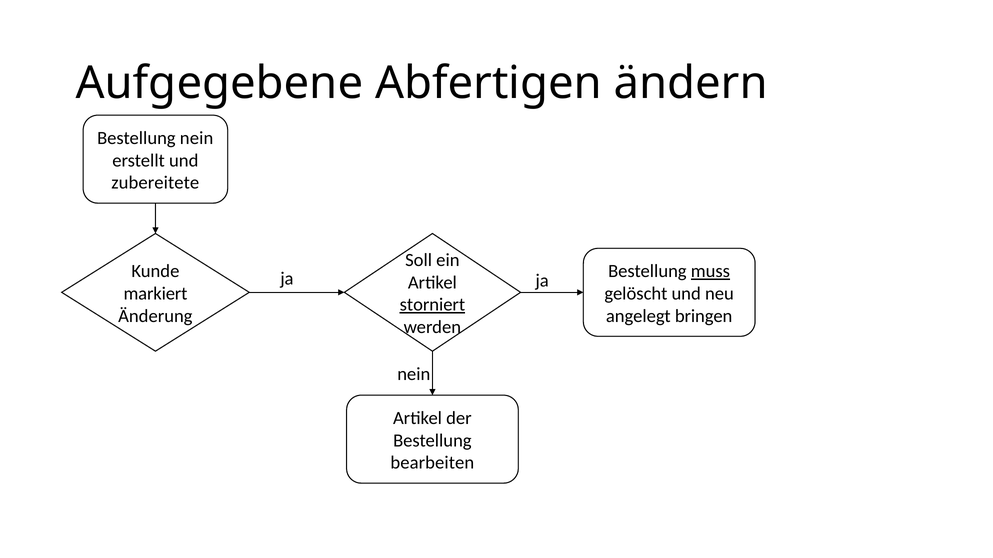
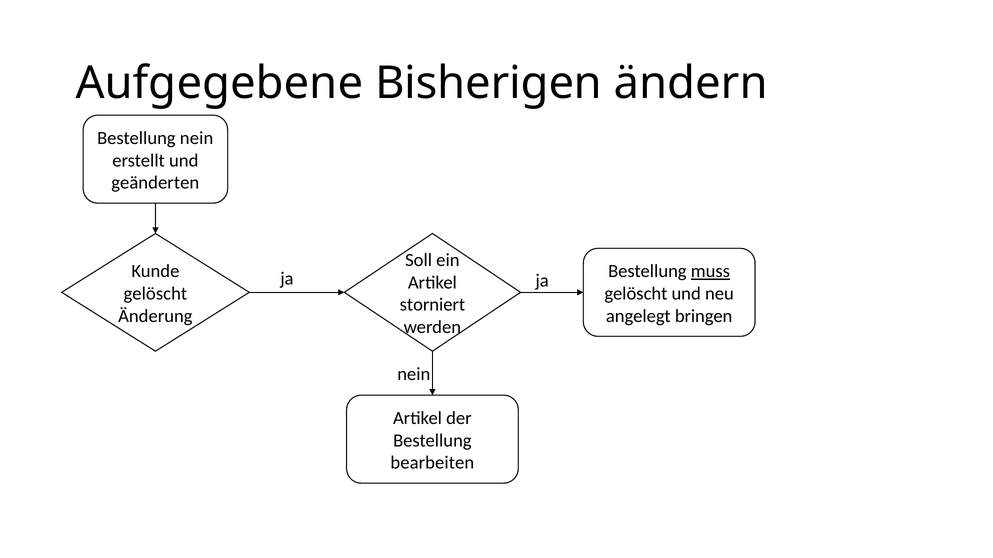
Abfertigen: Abfertigen -> Bisherigen
zubereitete: zubereitete -> geänderten
markiert at (155, 294): markiert -> gelöscht
storniert underline: present -> none
